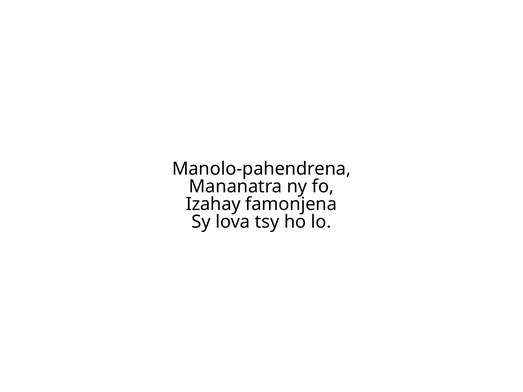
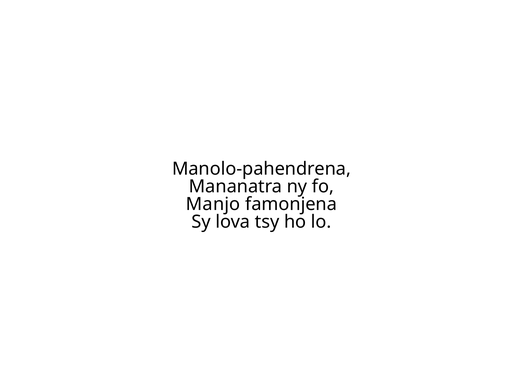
Izahay: Izahay -> Manjo
